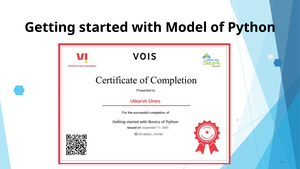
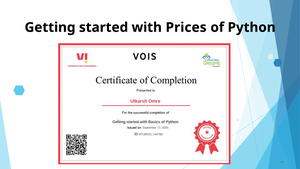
Model: Model -> Prices
